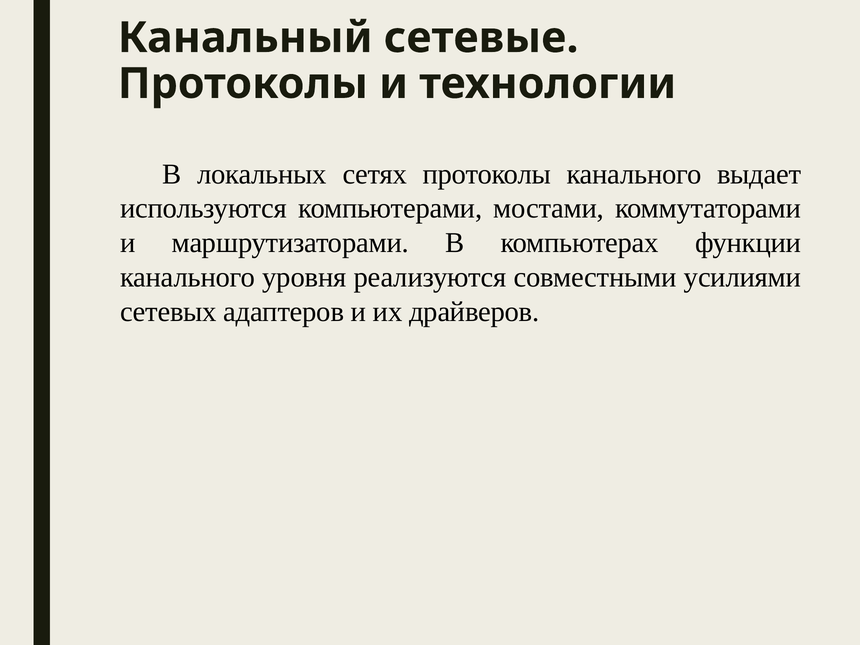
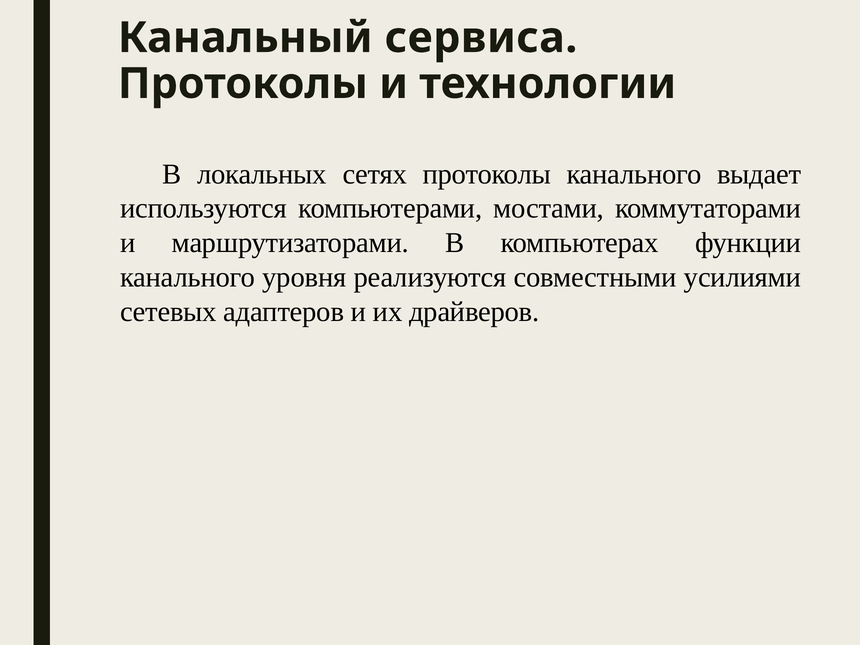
сетевые: сетевые -> сервиса
